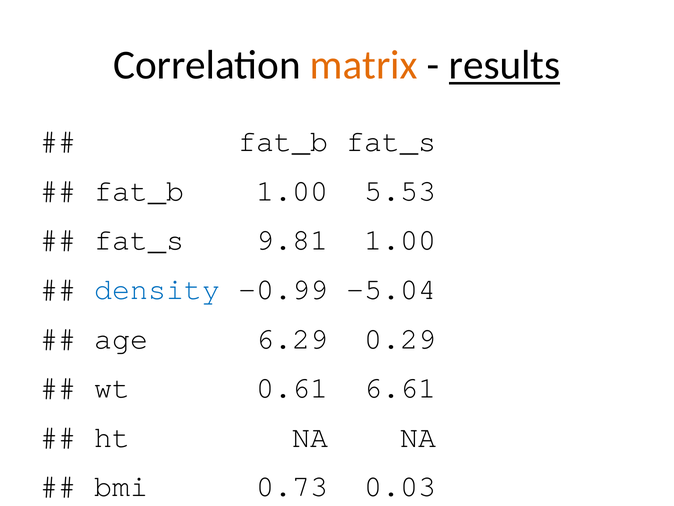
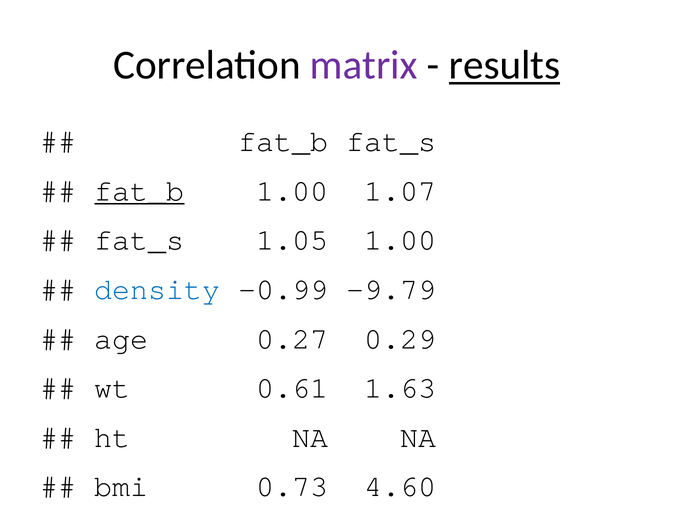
matrix colour: orange -> purple
fat_b at (139, 191) underline: none -> present
5.53: 5.53 -> 1.07
9.81: 9.81 -> 1.05
-5.04: -5.04 -> -9.79
6.29: 6.29 -> 0.27
6.61: 6.61 -> 1.63
0.03: 0.03 -> 4.60
